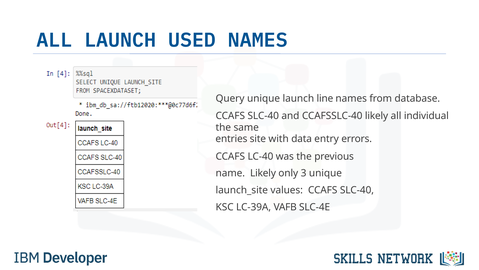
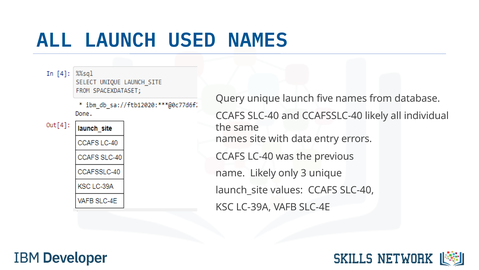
line: line -> five
entries at (231, 139): entries -> names
